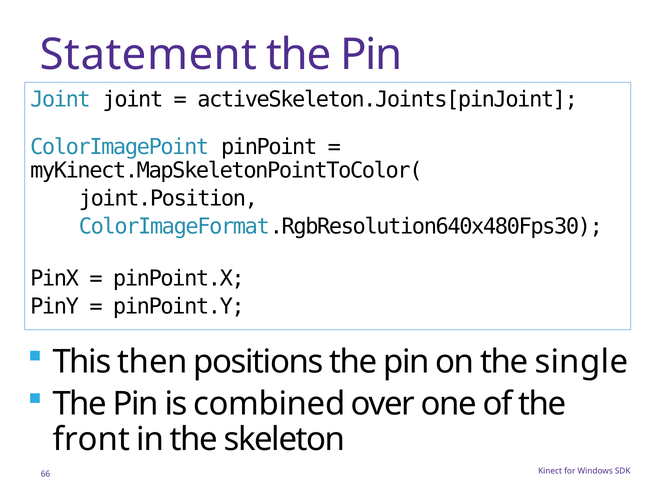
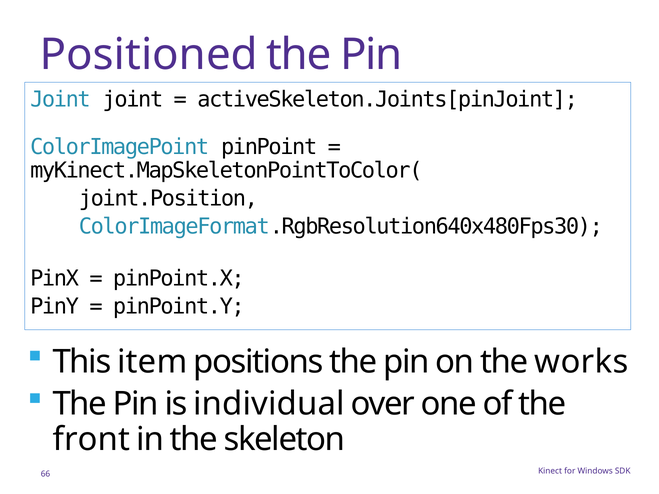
Statement: Statement -> Positioned
then: then -> item
single: single -> works
combined: combined -> individual
